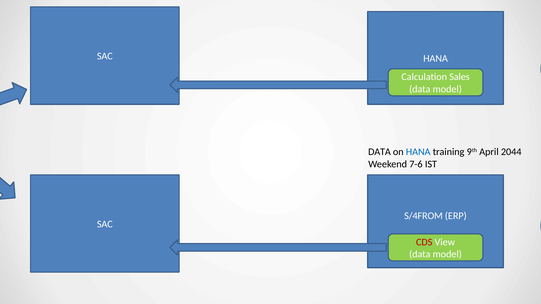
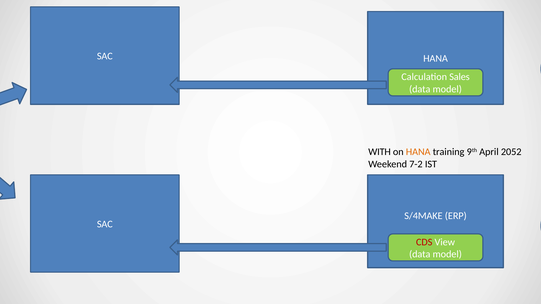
DATA at (380, 152): DATA -> WITH
HANA at (418, 152) colour: blue -> orange
2044: 2044 -> 2052
7-6: 7-6 -> 7-2
S/4FROM: S/4FROM -> S/4MAKE
